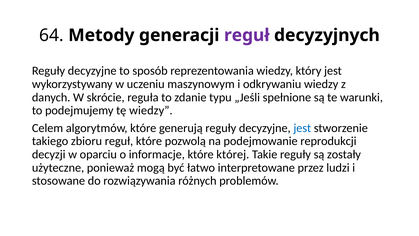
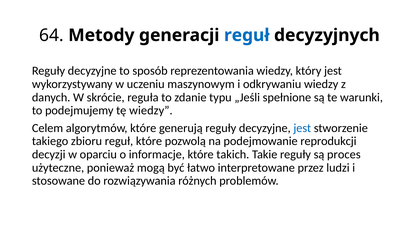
reguł at (247, 35) colour: purple -> blue
której: której -> takich
zostały: zostały -> proces
